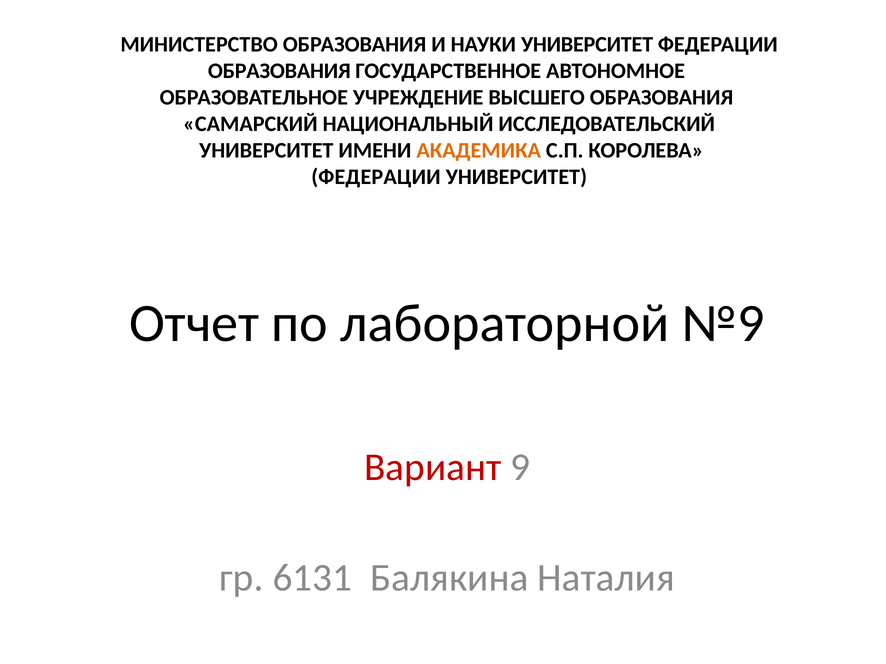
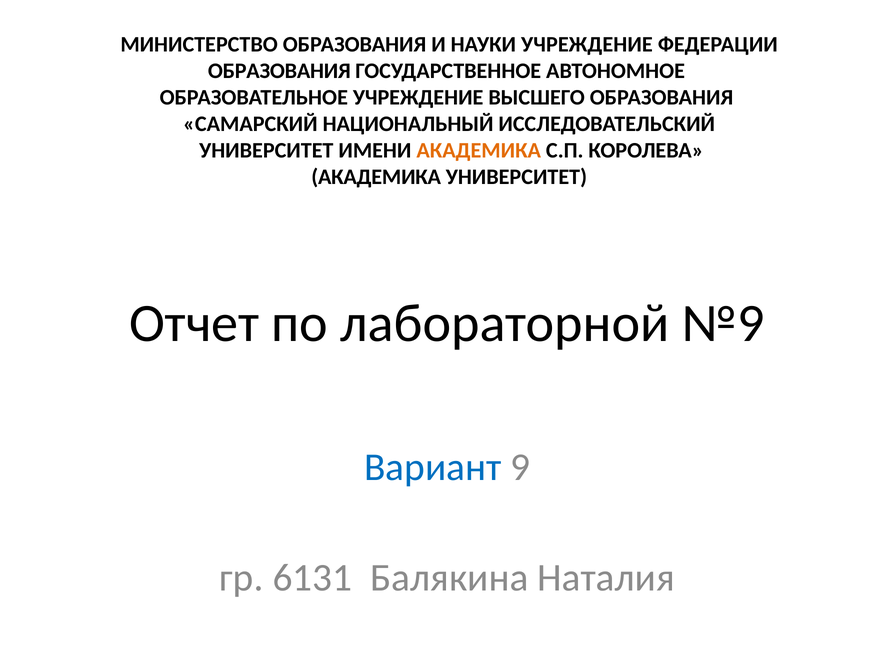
НАУКИ УНИВЕРСИТЕТ: УНИВЕРСИТЕТ -> УЧРЕЖДЕНИЕ
ФЕДЕРАЦИИ at (376, 177): ФЕДЕРАЦИИ -> АКАДЕМИКА
Вариант colour: red -> blue
